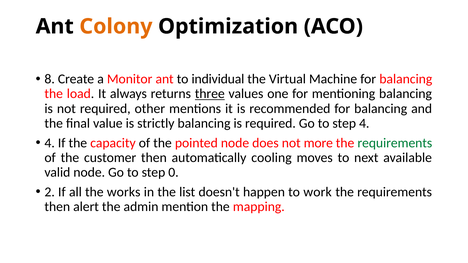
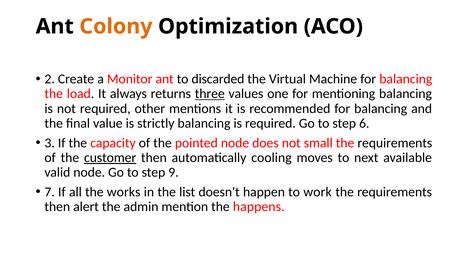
8: 8 -> 2
individual: individual -> discarded
step 4: 4 -> 6
4 at (50, 143): 4 -> 3
more: more -> small
requirements at (395, 143) colour: green -> black
customer underline: none -> present
0: 0 -> 9
2: 2 -> 7
mapping: mapping -> happens
